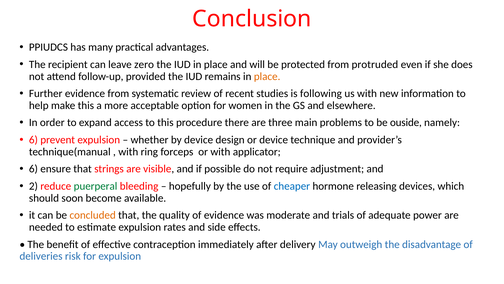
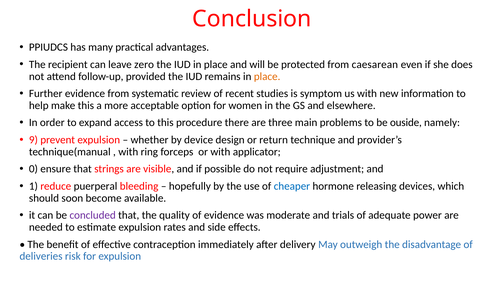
protruded: protruded -> caesarean
following: following -> symptom
6 at (33, 140): 6 -> 9
or device: device -> return
6 at (33, 169): 6 -> 0
2: 2 -> 1
puerperal colour: green -> black
concluded colour: orange -> purple
